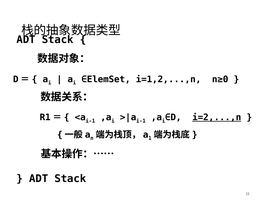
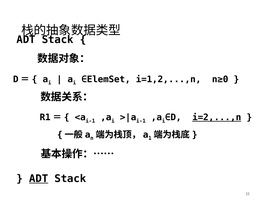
ADT at (39, 179) underline: none -> present
